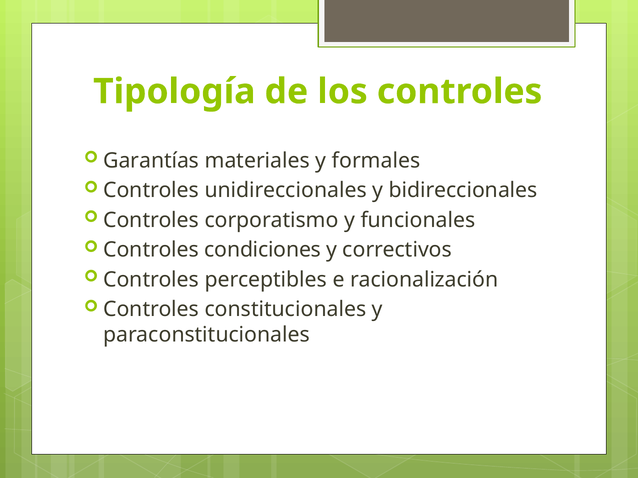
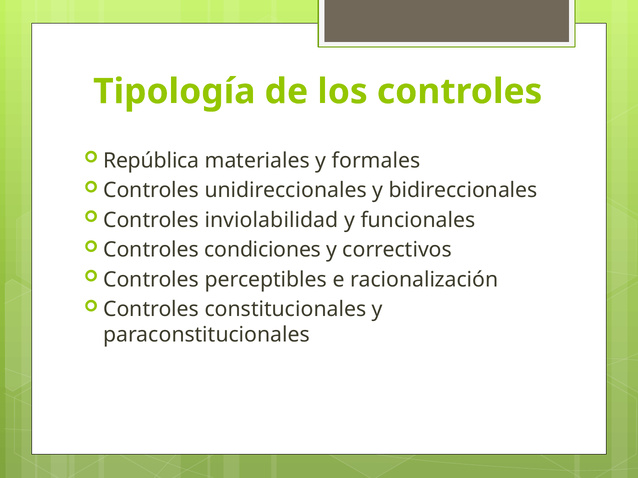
Garantías: Garantías -> República
corporatismo: corporatismo -> inviolabilidad
